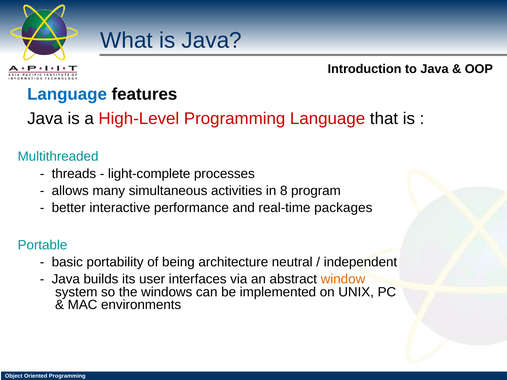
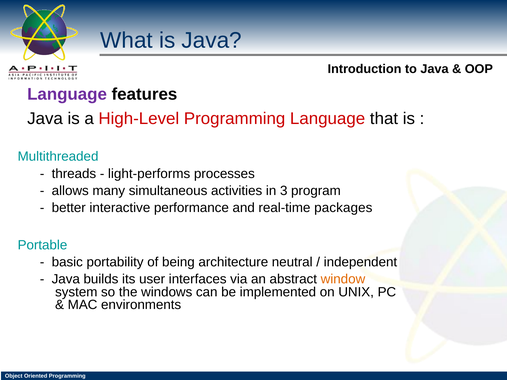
Language at (67, 94) colour: blue -> purple
light-complete: light-complete -> light-performs
8: 8 -> 3
